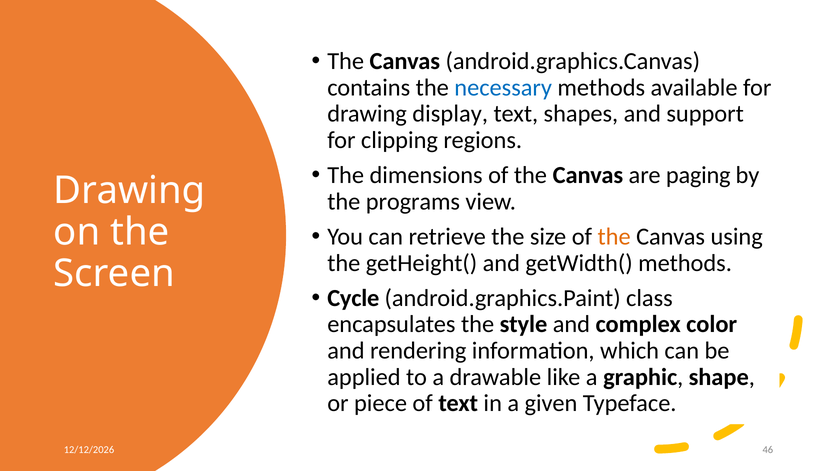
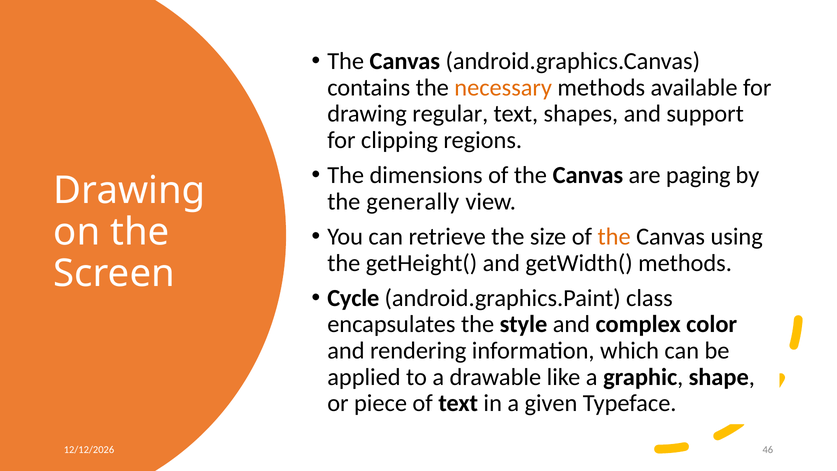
necessary colour: blue -> orange
display: display -> regular
programs: programs -> generally
